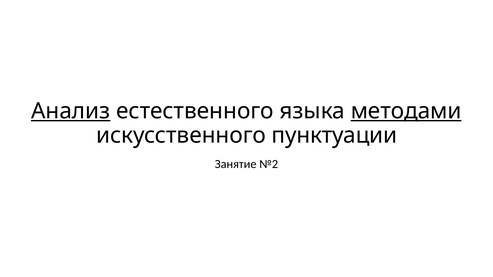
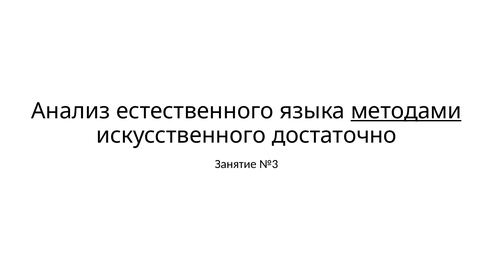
Анализ underline: present -> none
пунктуации: пунктуации -> достаточно
№2: №2 -> №3
